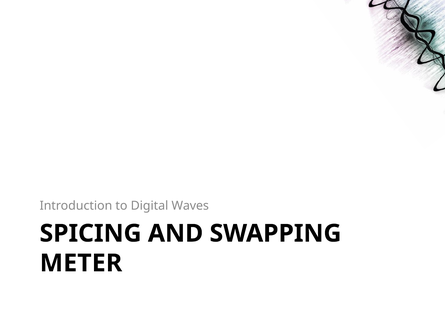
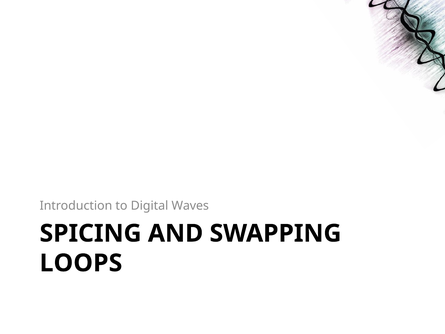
METER: METER -> LOOPS
